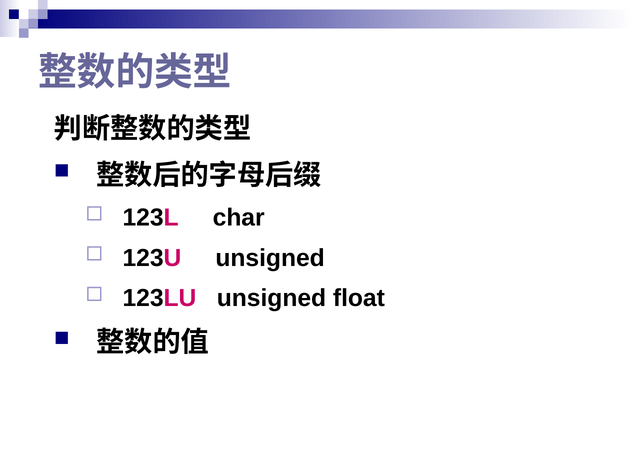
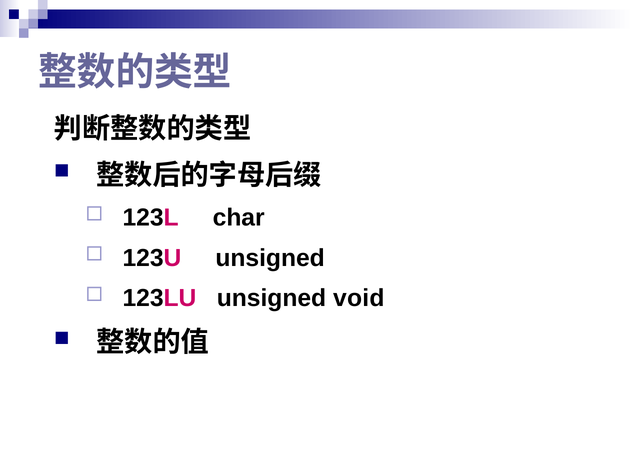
float: float -> void
